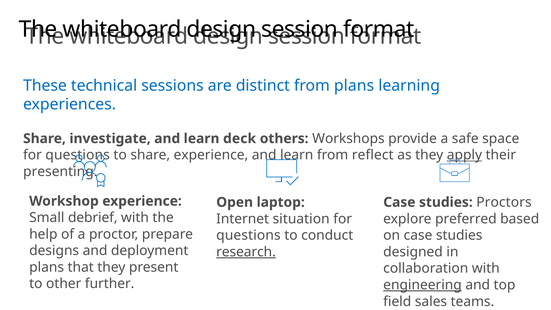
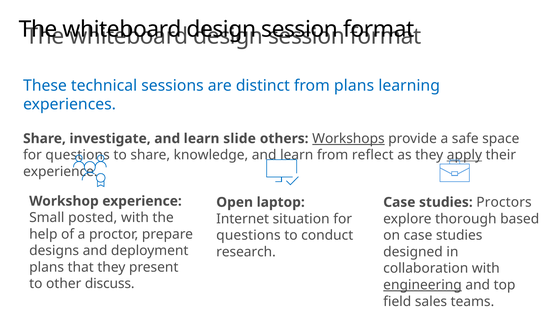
deck: deck -> slide
Workshops underline: none -> present
share experience: experience -> knowledge
presenting at (60, 172): presenting -> experience
debrief: debrief -> posted
preferred: preferred -> thorough
research underline: present -> none
further: further -> discuss
